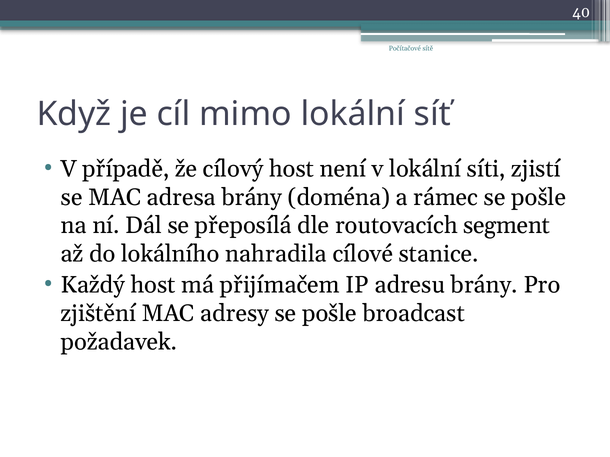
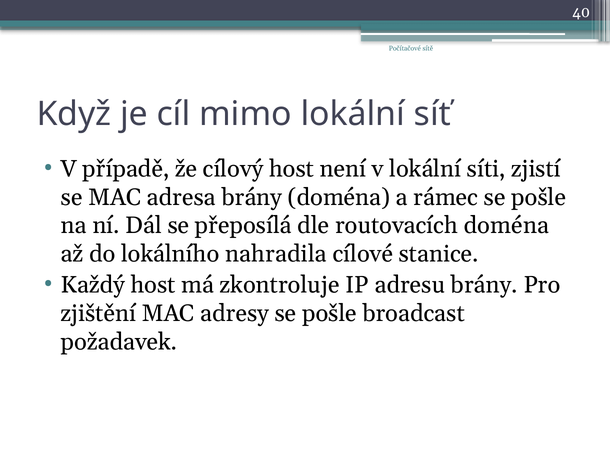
routovacích segment: segment -> doména
přijímačem: přijímačem -> zkontroluje
